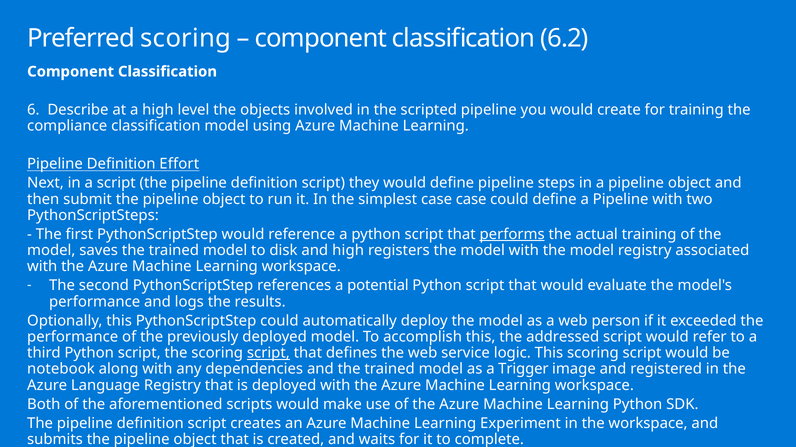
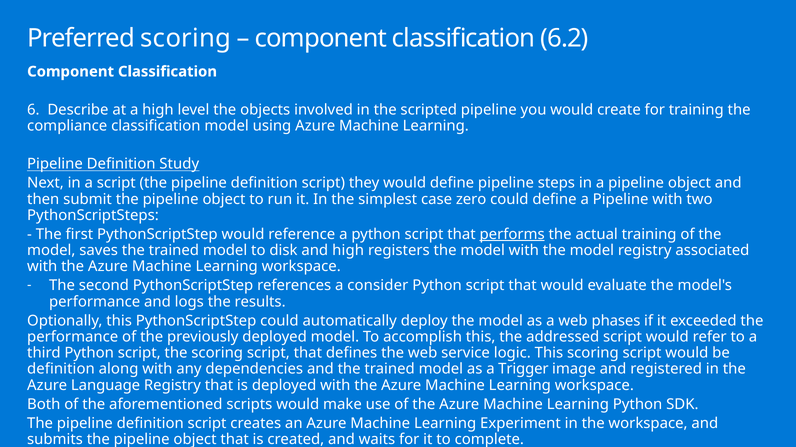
Effort: Effort -> Study
case case: case -> zero
potential: potential -> consider
person: person -> phases
script at (268, 354) underline: present -> none
notebook at (61, 370): notebook -> definition
